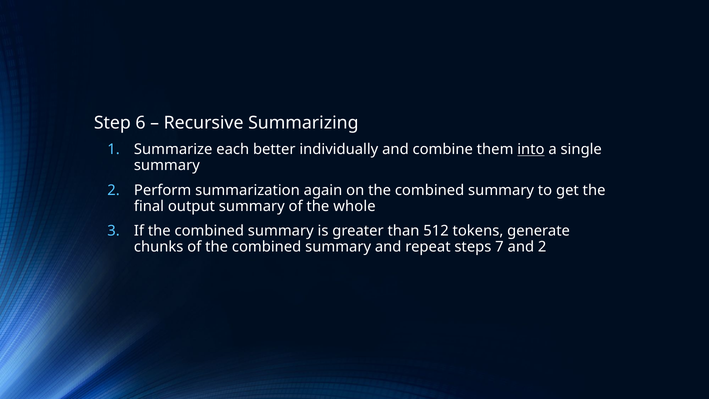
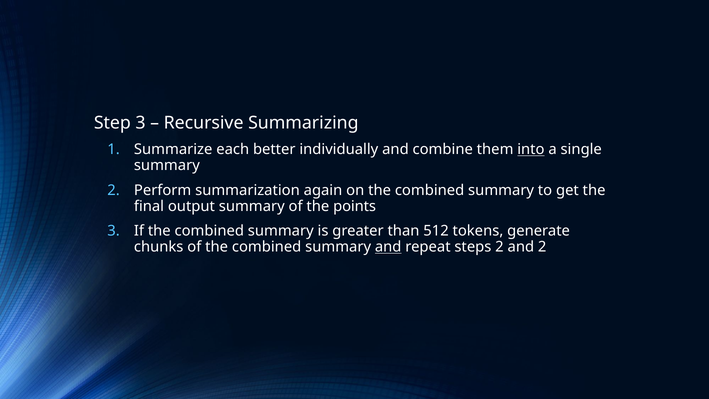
Step 6: 6 -> 3
whole: whole -> points
and at (388, 247) underline: none -> present
steps 7: 7 -> 2
